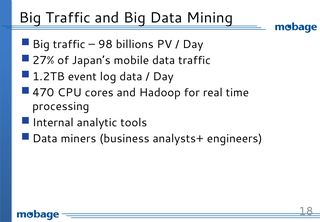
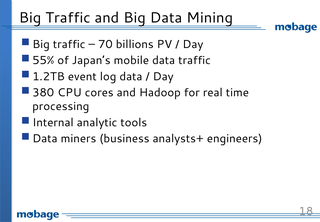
98: 98 -> 70
27%: 27% -> 55%
470: 470 -> 380
